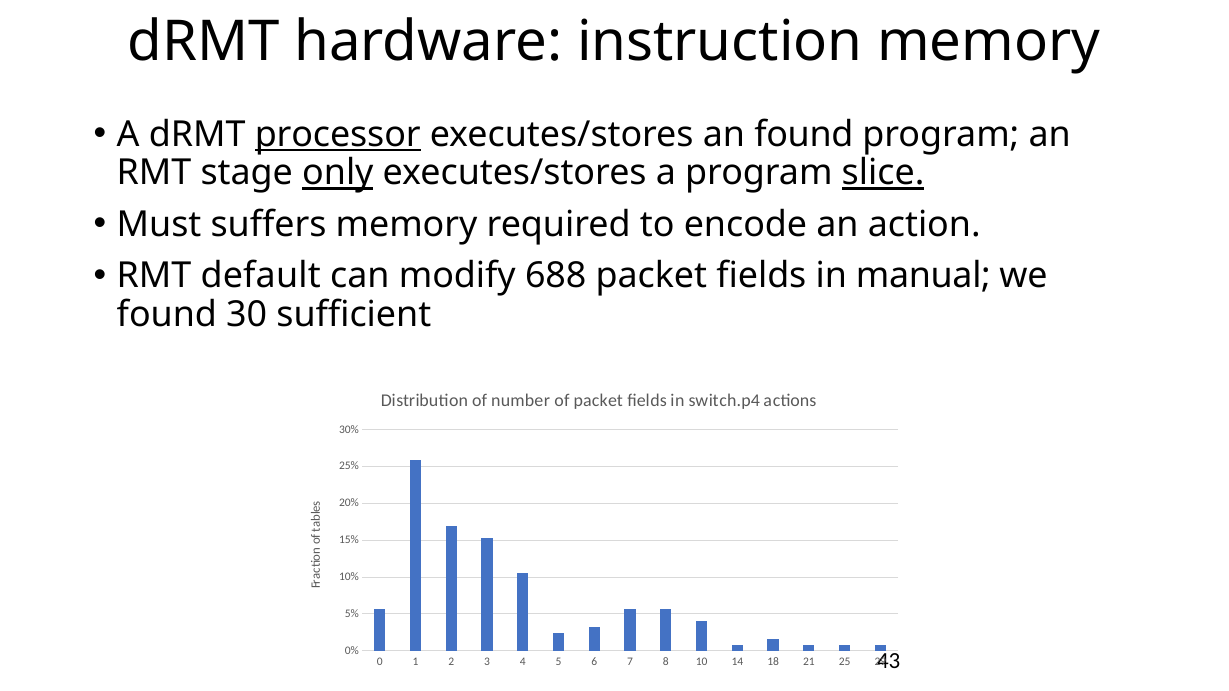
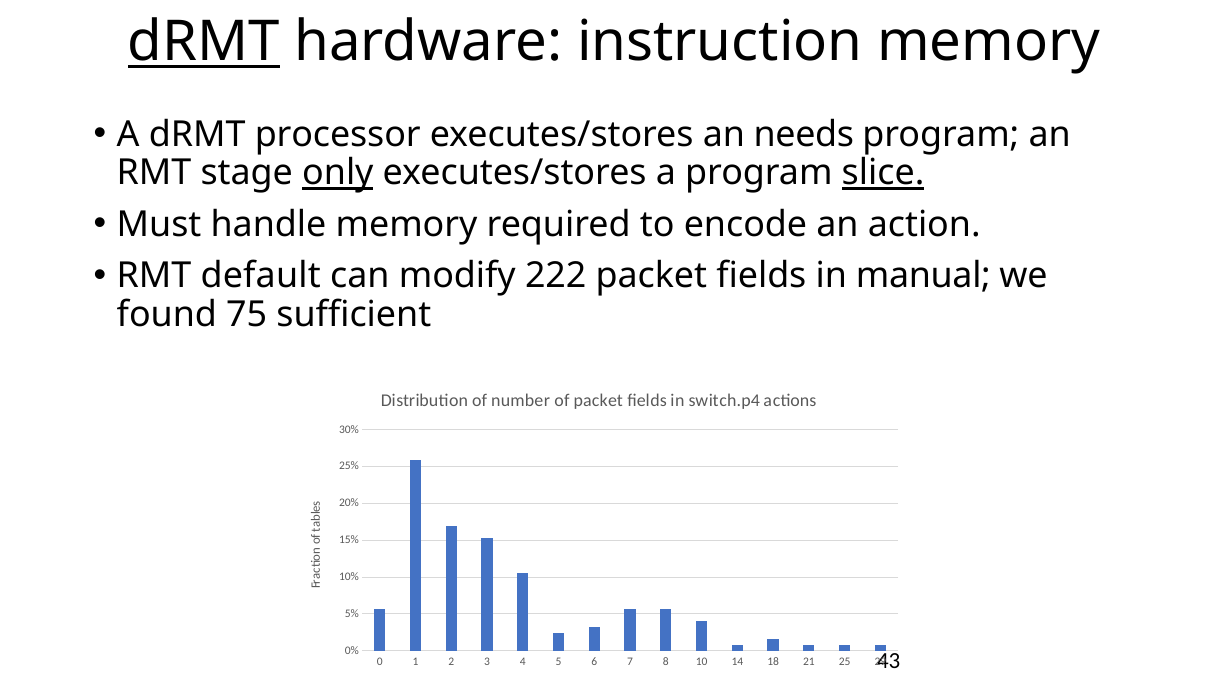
dRMT at (204, 42) underline: none -> present
processor underline: present -> none
an found: found -> needs
suffers: suffers -> handle
688: 688 -> 222
30: 30 -> 75
